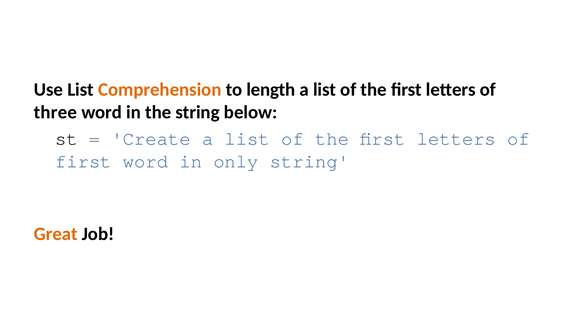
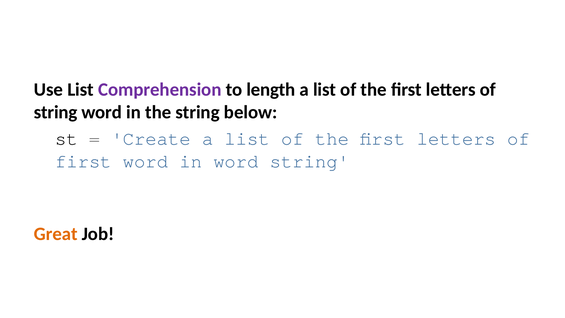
Comprehension colour: orange -> purple
three at (55, 112): three -> string
in only: only -> word
